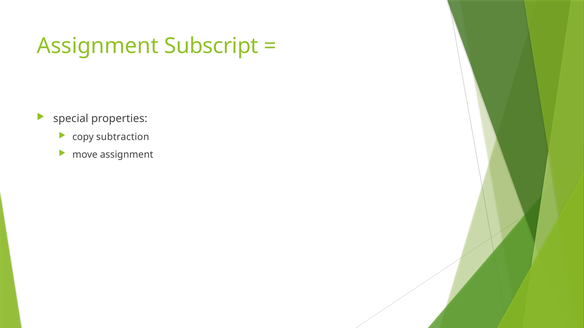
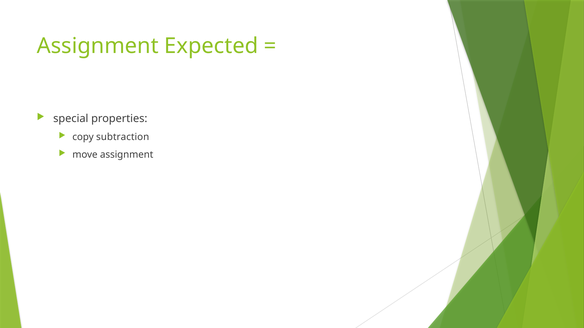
Subscript: Subscript -> Expected
